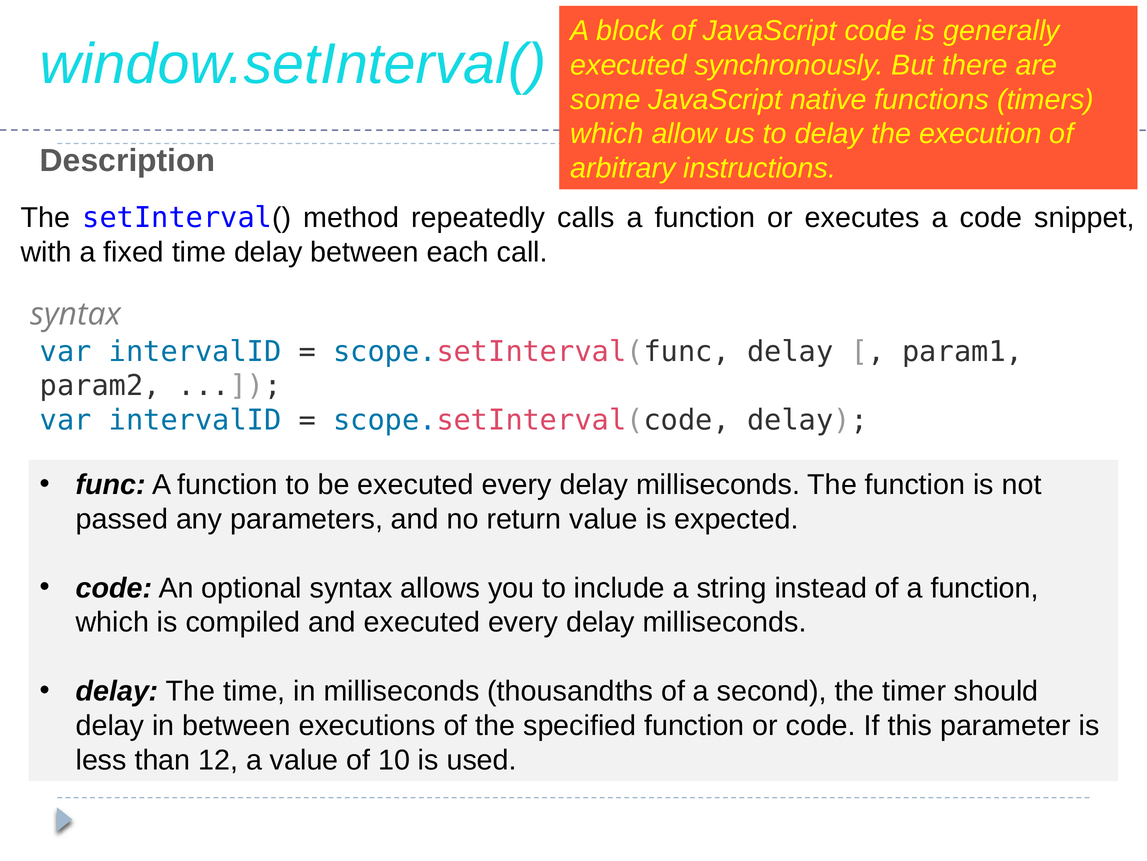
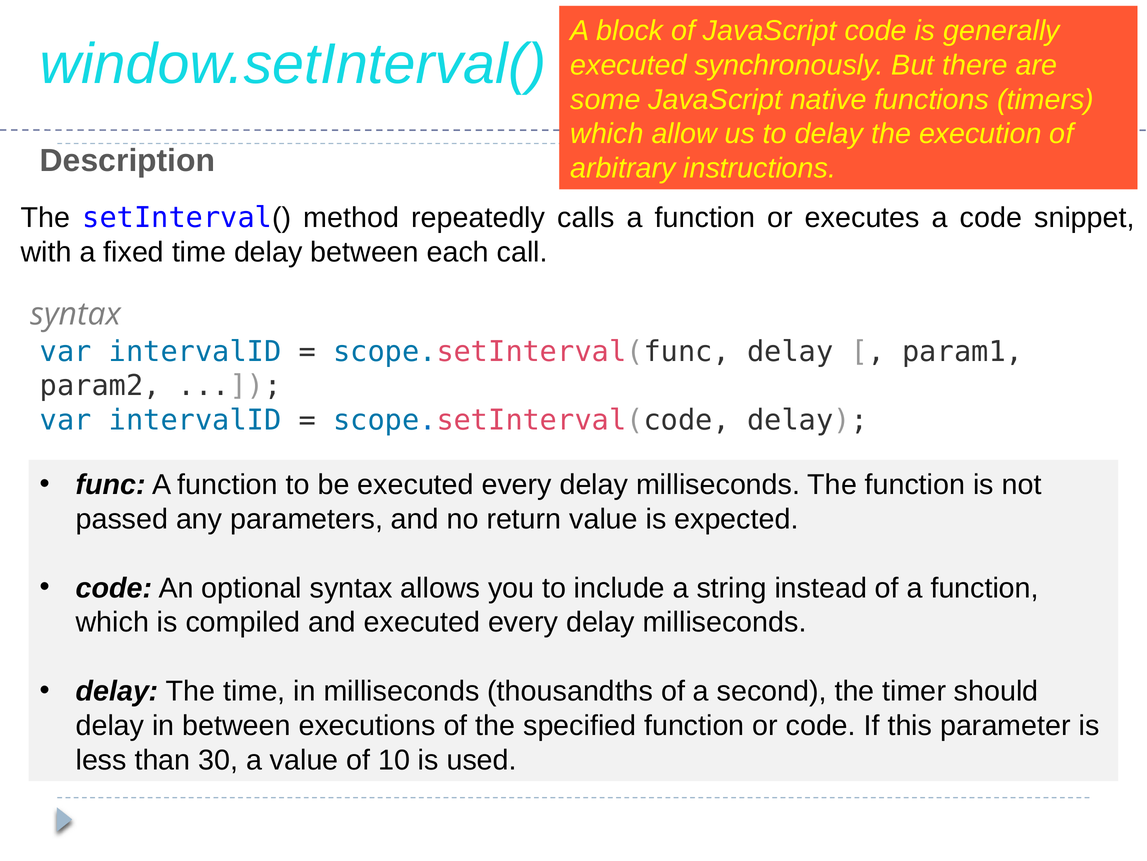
12: 12 -> 30
